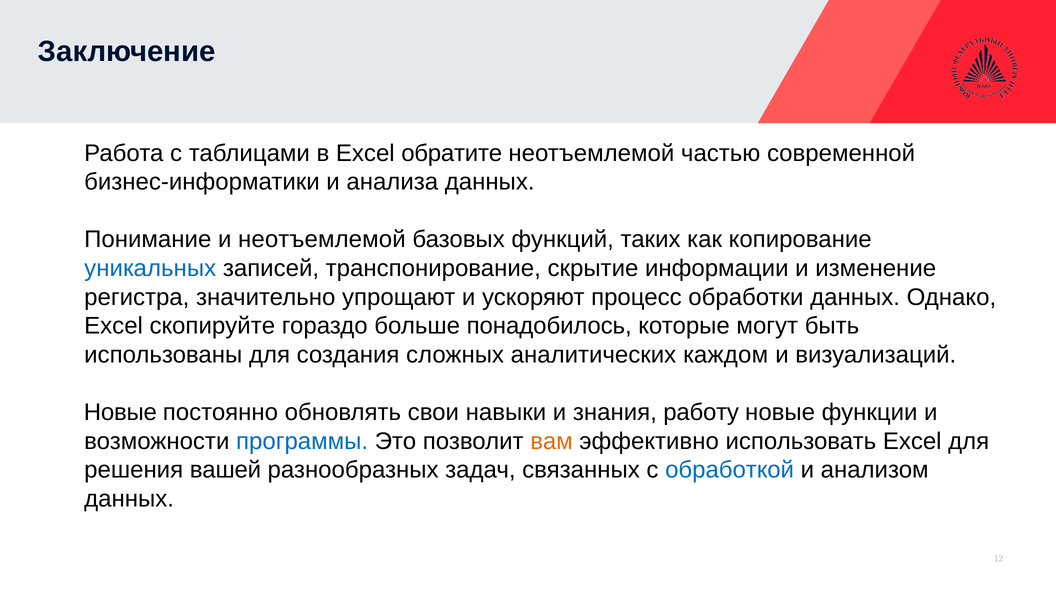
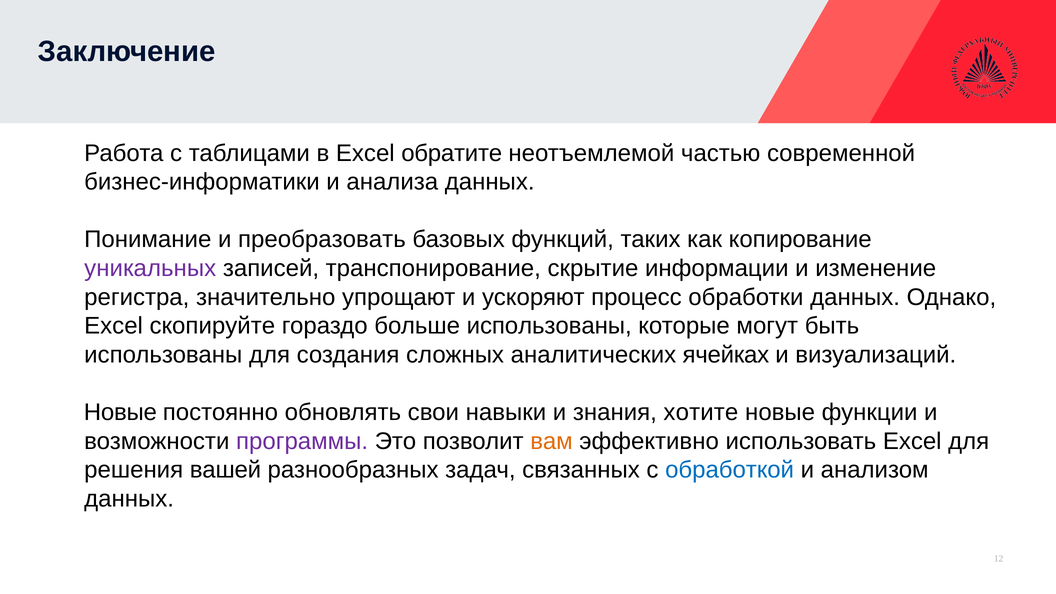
и неотъемлемой: неотъемлемой -> преобразовать
уникальных colour: blue -> purple
больше понадобилось: понадобилось -> использованы
каждом: каждом -> ячейках
работу: работу -> хотите
программы colour: blue -> purple
